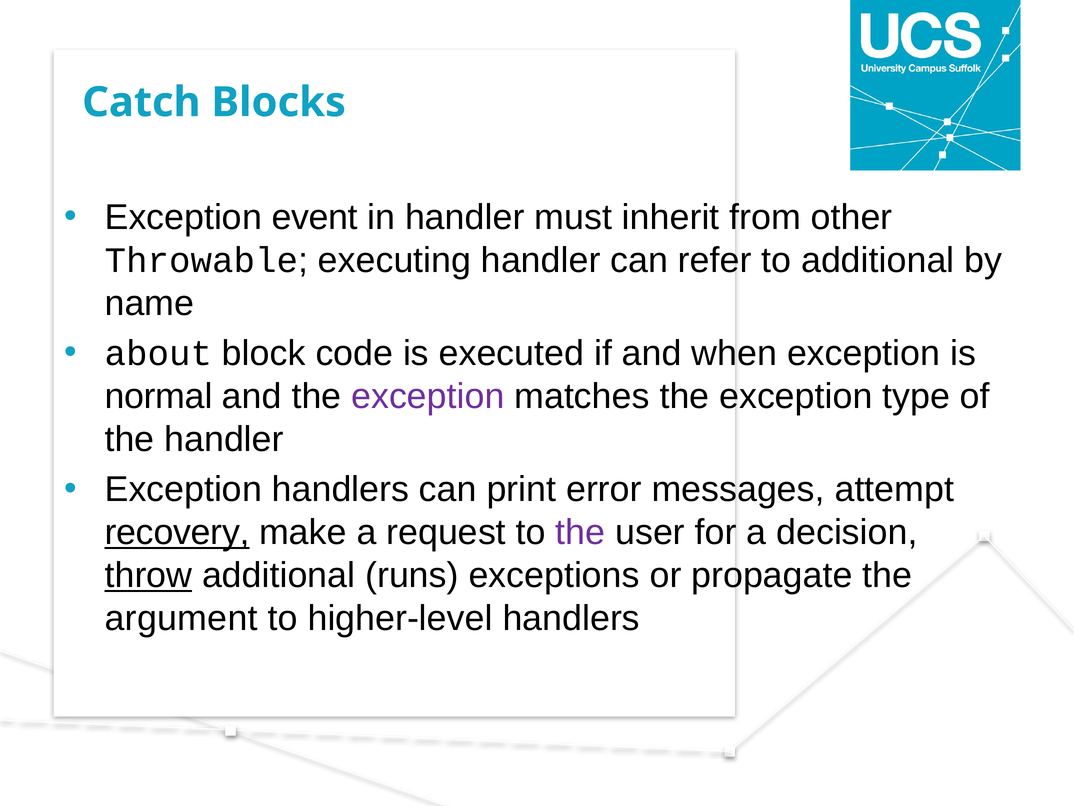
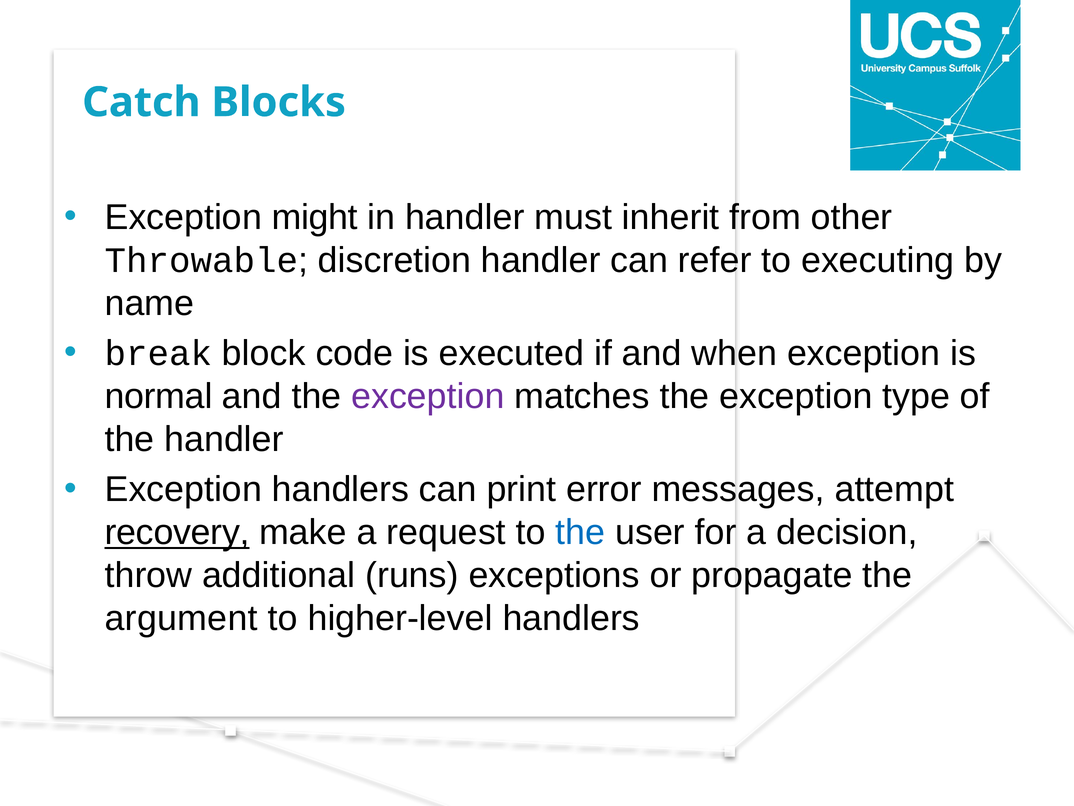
event: event -> might
executing: executing -> discretion
to additional: additional -> executing
about: about -> break
the at (580, 532) colour: purple -> blue
throw underline: present -> none
